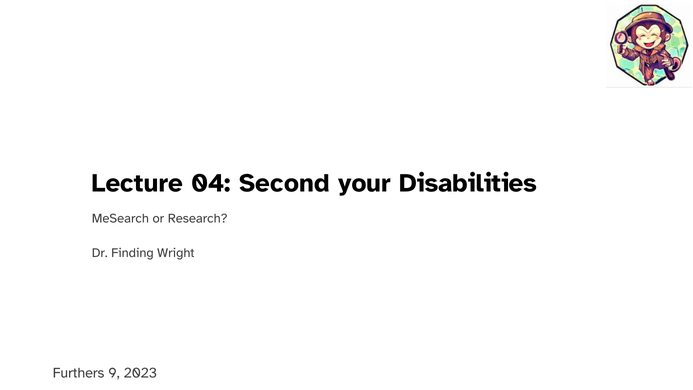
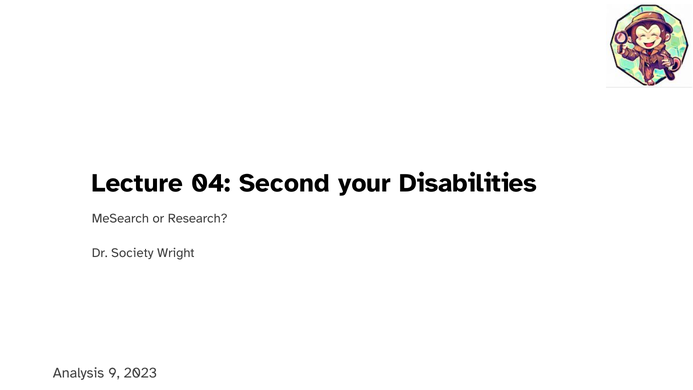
Finding: Finding -> Society
Furthers: Furthers -> Analysis
